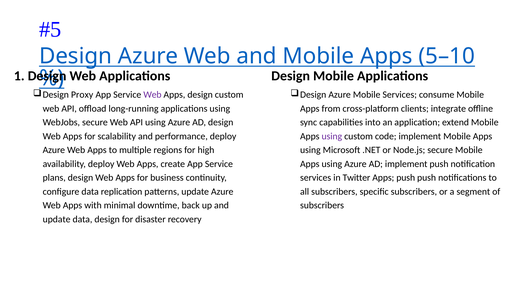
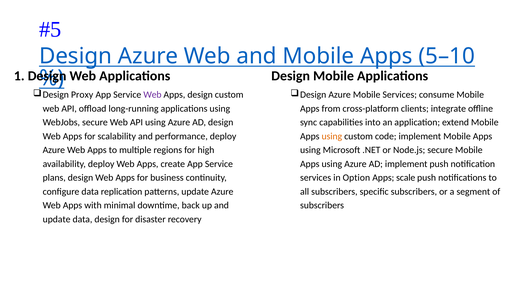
using at (332, 136) colour: purple -> orange
Twitter: Twitter -> Option
Apps push: push -> scale
